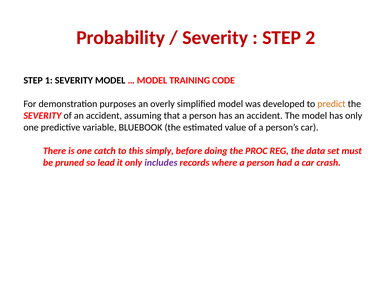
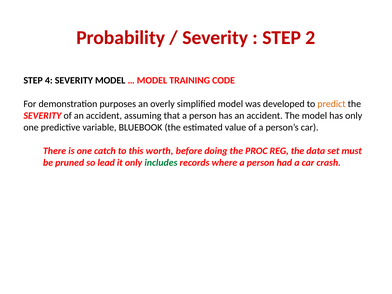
1: 1 -> 4
simply: simply -> worth
includes colour: purple -> green
